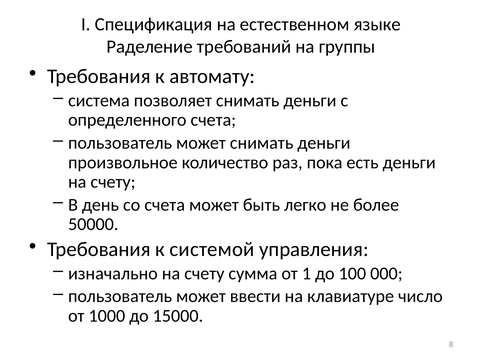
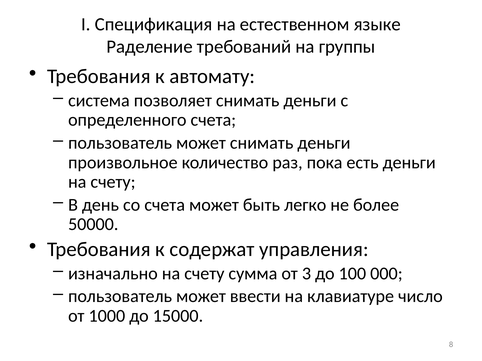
системой: системой -> содержат
1: 1 -> 3
